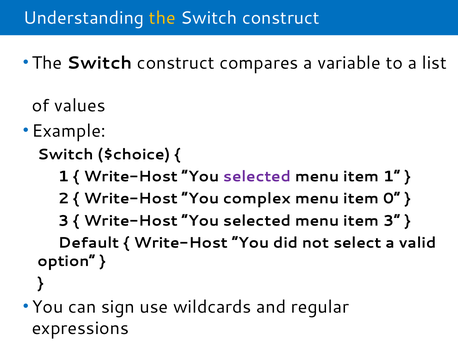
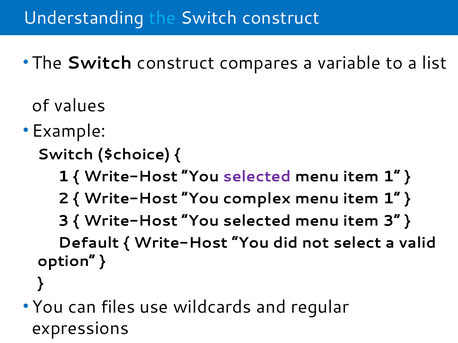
the at (162, 18) colour: yellow -> light blue
0 at (392, 199): 0 -> 1
sign: sign -> files
